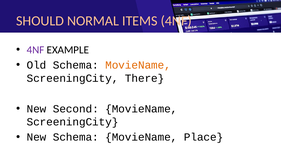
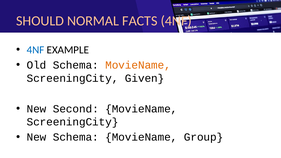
ITEMS: ITEMS -> FACTS
4NF at (35, 50) colour: purple -> blue
There: There -> Given
Place: Place -> Group
